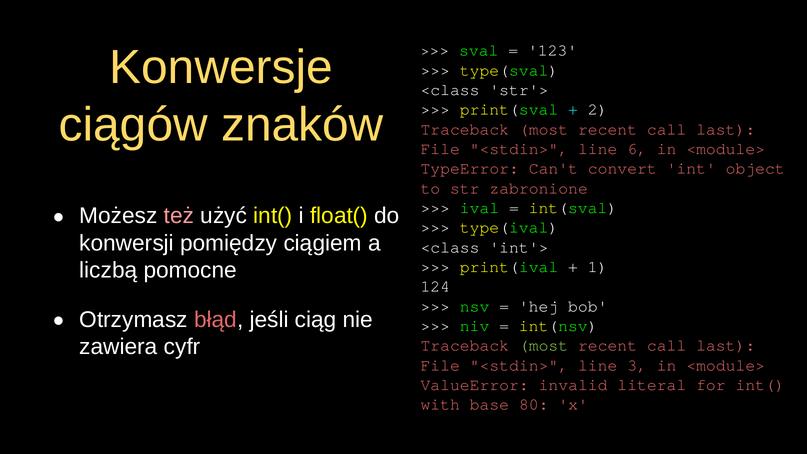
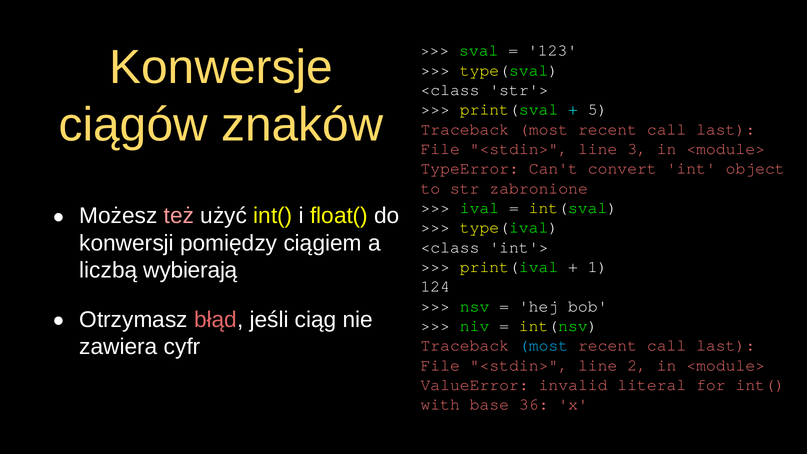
2: 2 -> 5
6: 6 -> 3
pomocne: pomocne -> wybierają
most at (544, 345) colour: light green -> light blue
3: 3 -> 2
80: 80 -> 36
